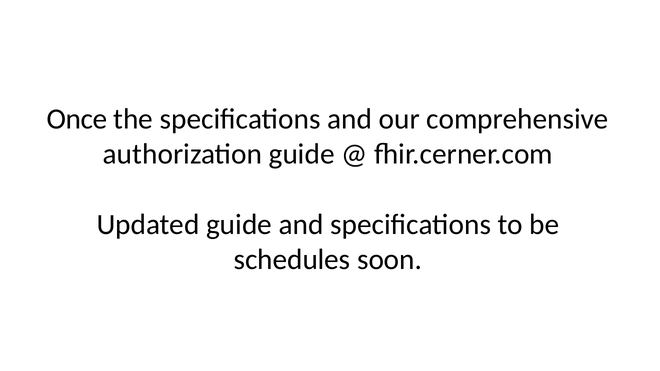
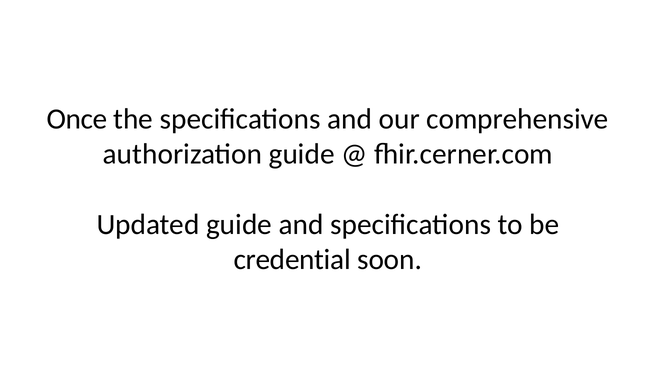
schedules: schedules -> credential
